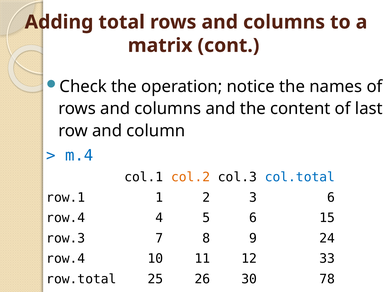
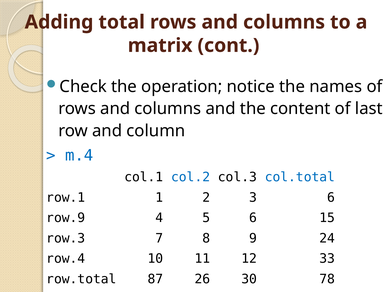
col.2 colour: orange -> blue
row.4 at (66, 218): row.4 -> row.9
25: 25 -> 87
